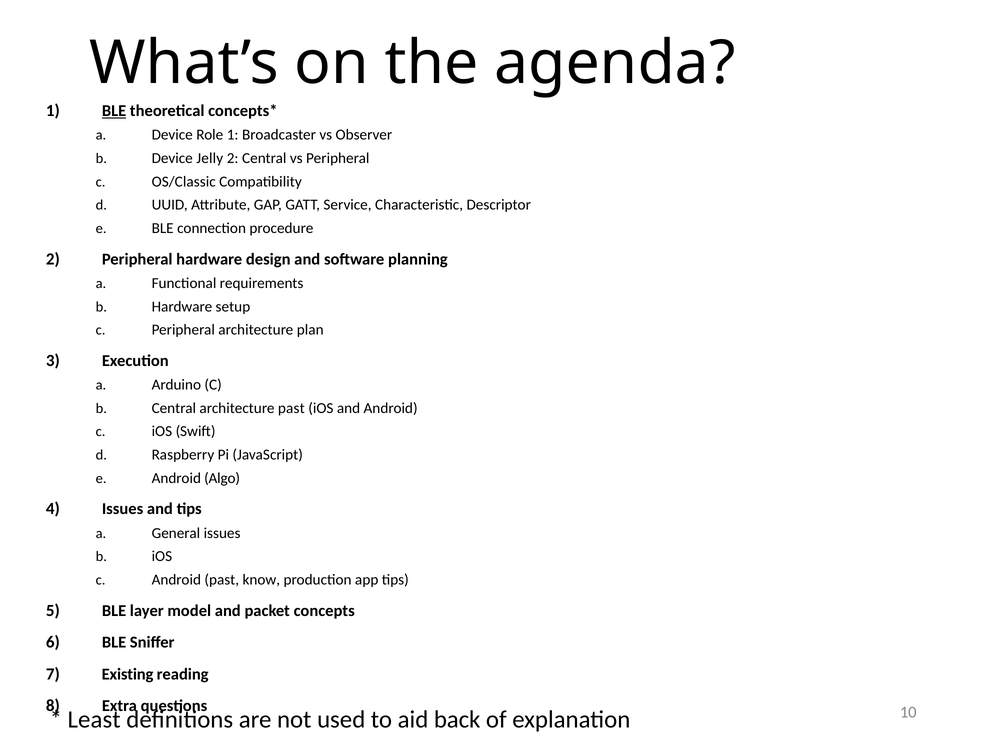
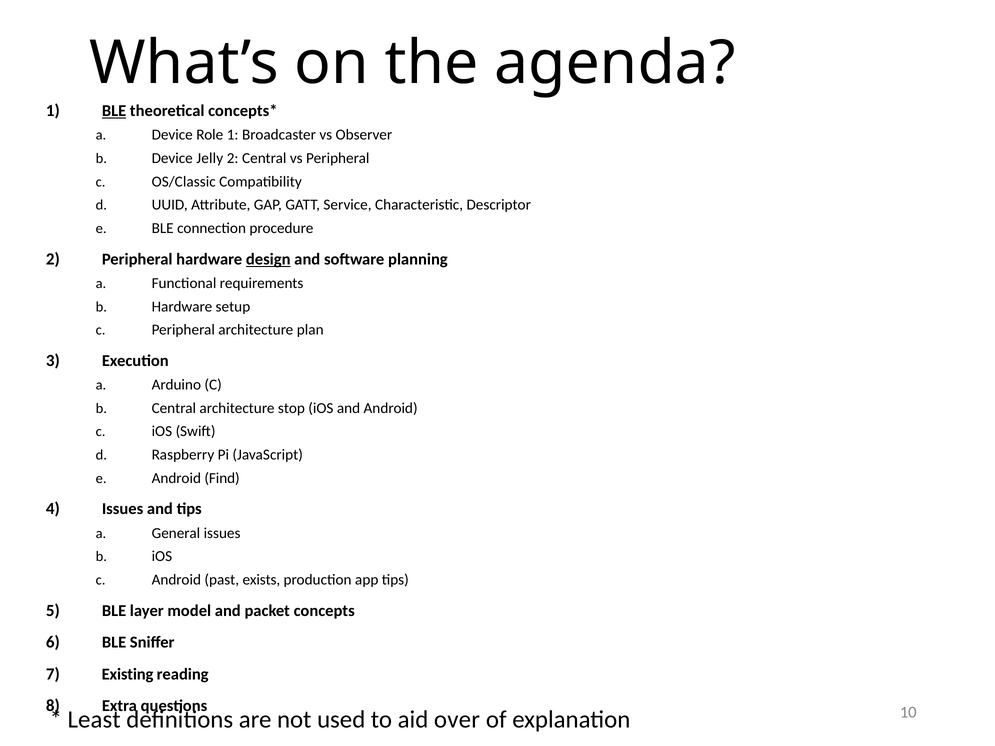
design underline: none -> present
architecture past: past -> stop
Algo: Algo -> Find
know: know -> exists
back: back -> over
